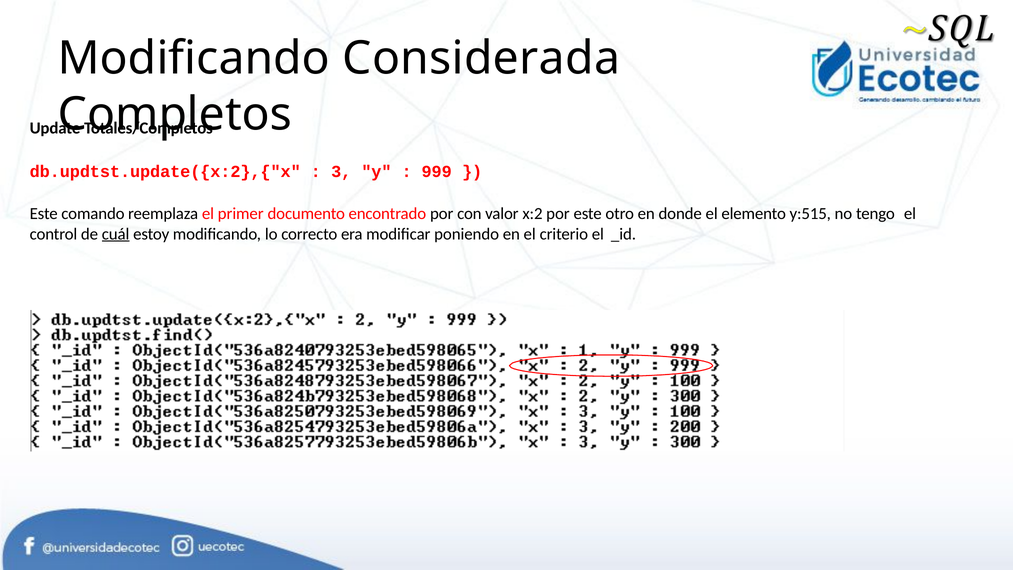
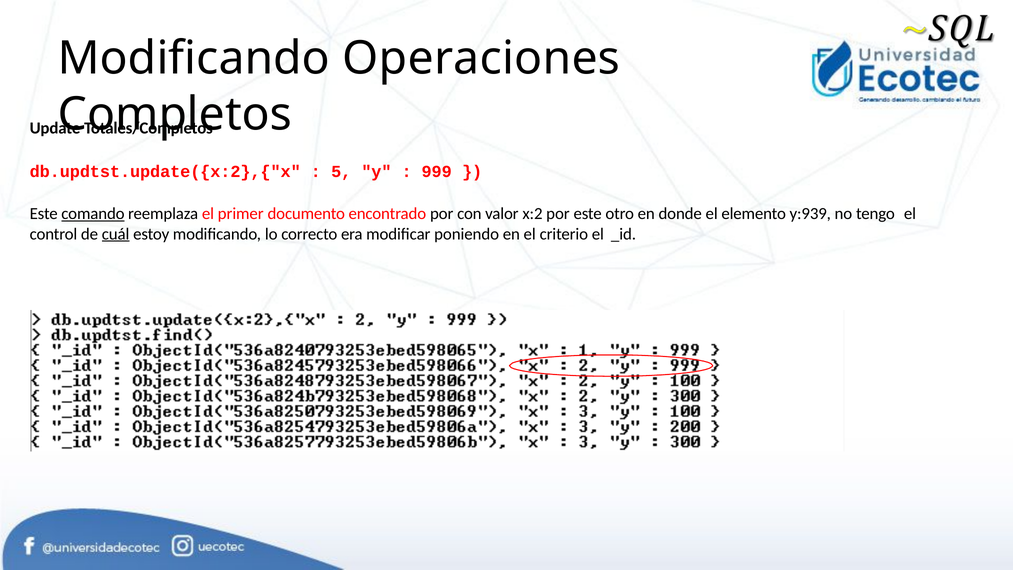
Considerada: Considerada -> Operaciones
3: 3 -> 5
comando underline: none -> present
y:515: y:515 -> y:939
